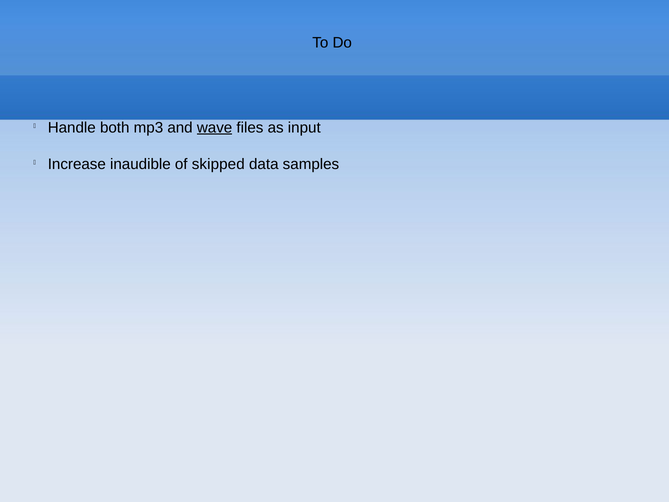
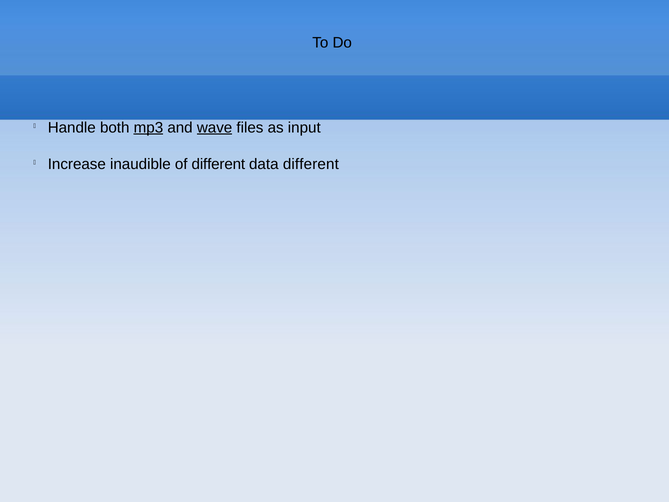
mp3 underline: none -> present
of skipped: skipped -> different
data samples: samples -> different
